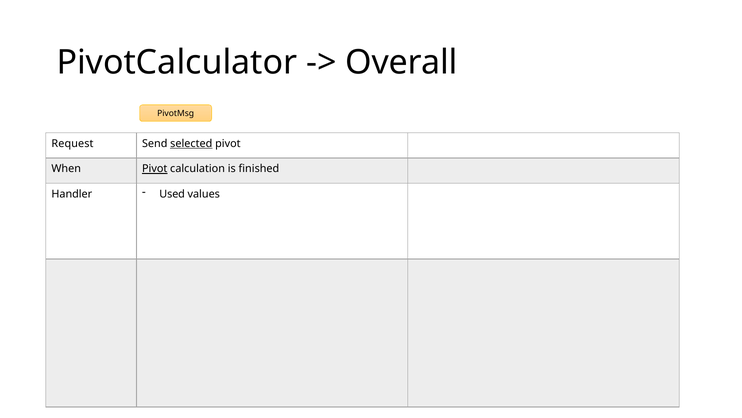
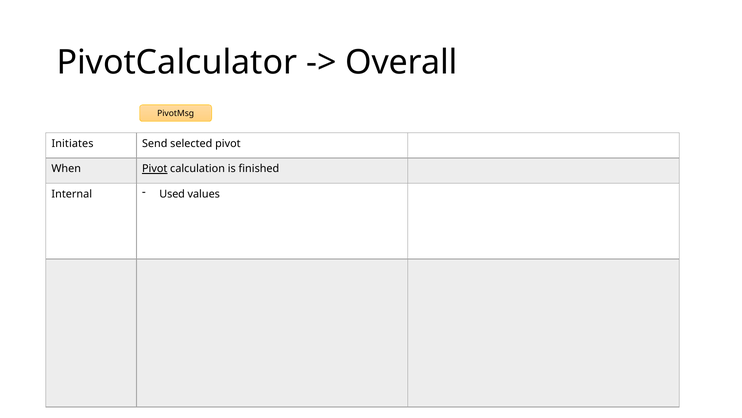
Request: Request -> Initiates
selected underline: present -> none
Handler: Handler -> Internal
